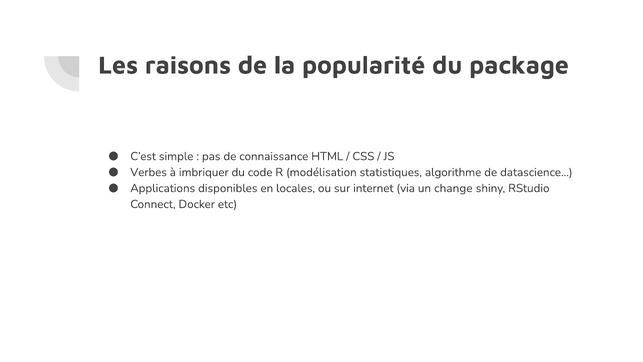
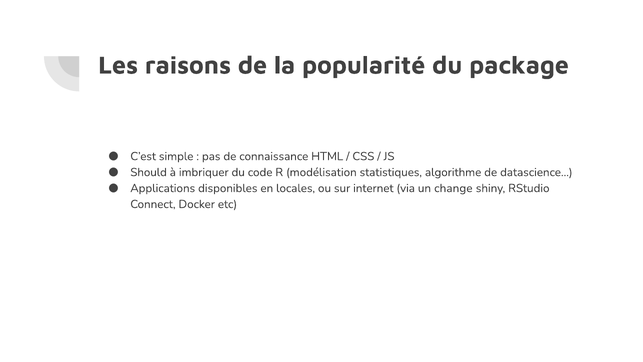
Verbes: Verbes -> Should
